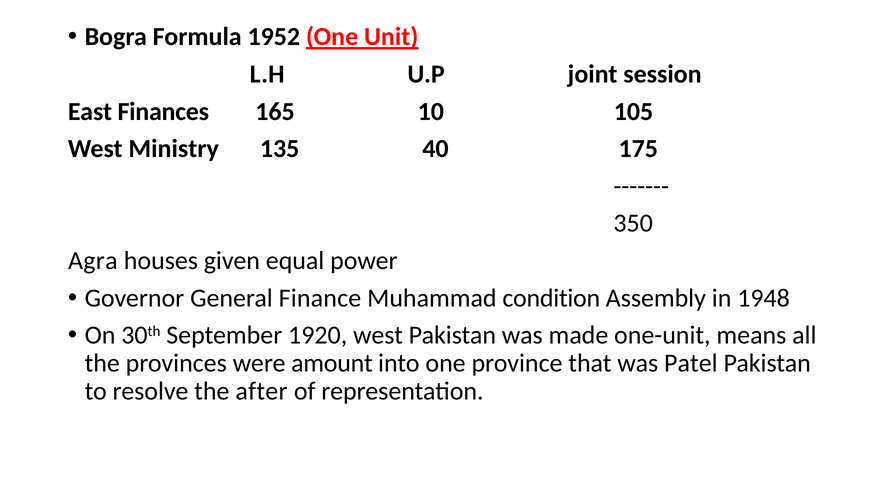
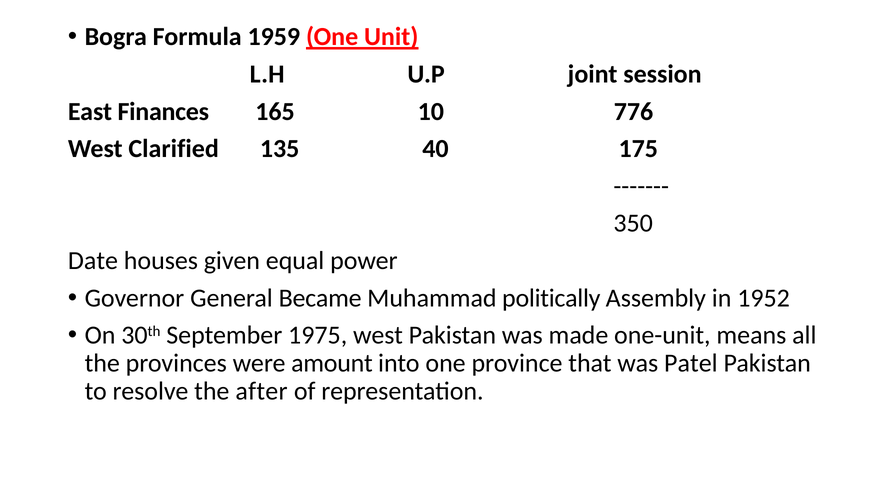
1952: 1952 -> 1959
105: 105 -> 776
Ministry: Ministry -> Clarified
Agra: Agra -> Date
Finance: Finance -> Became
condition: condition -> politically
1948: 1948 -> 1952
1920: 1920 -> 1975
